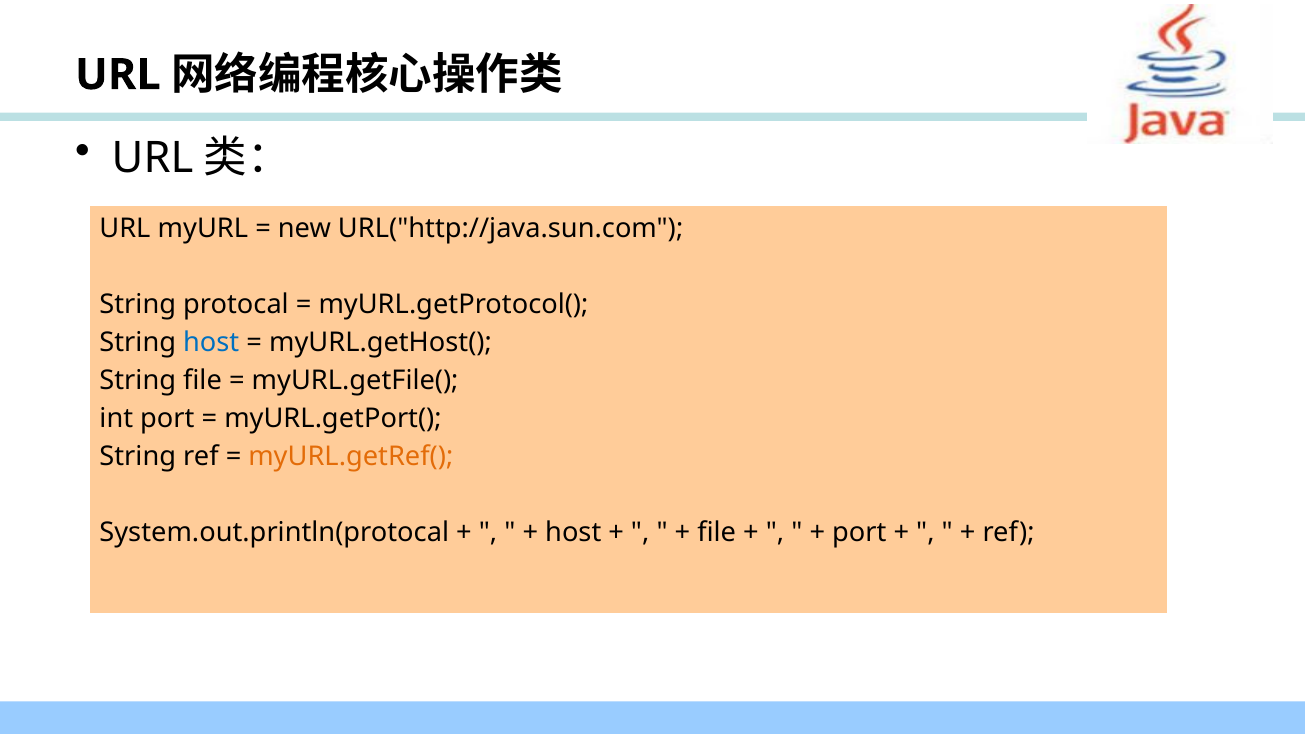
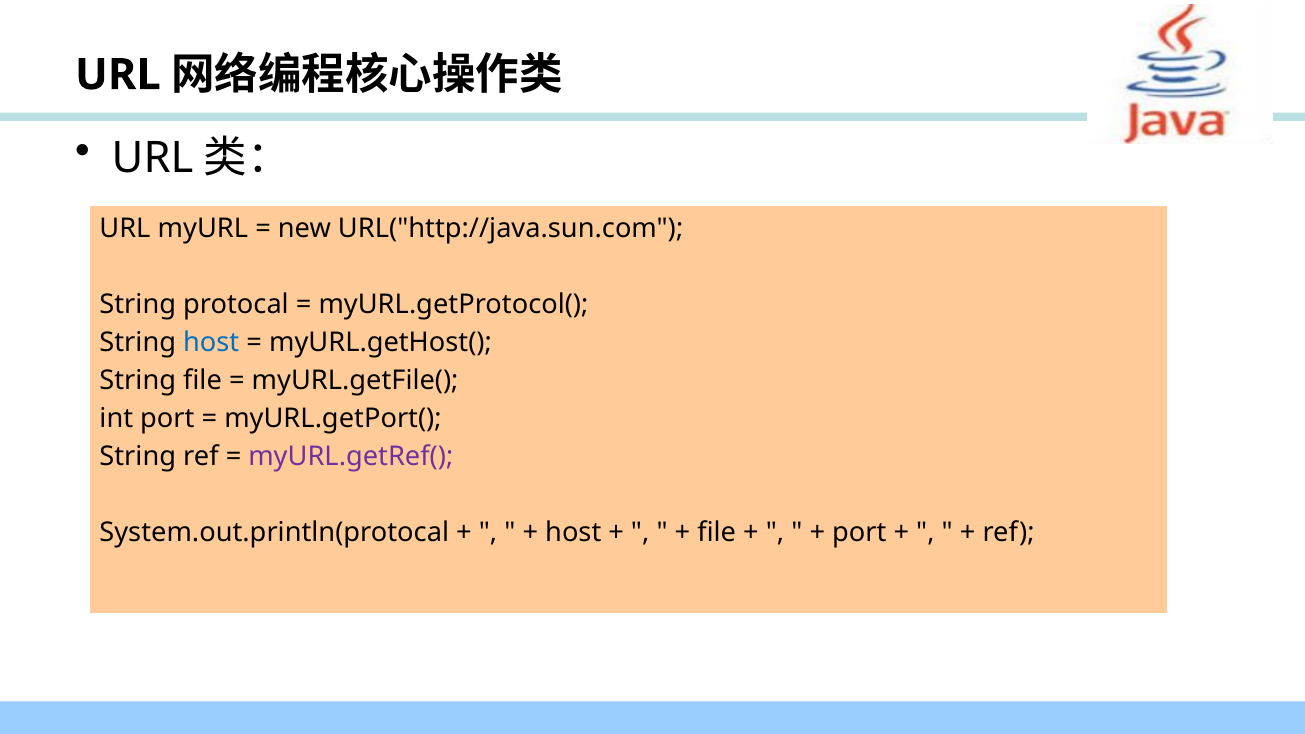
myURL.getRef( colour: orange -> purple
